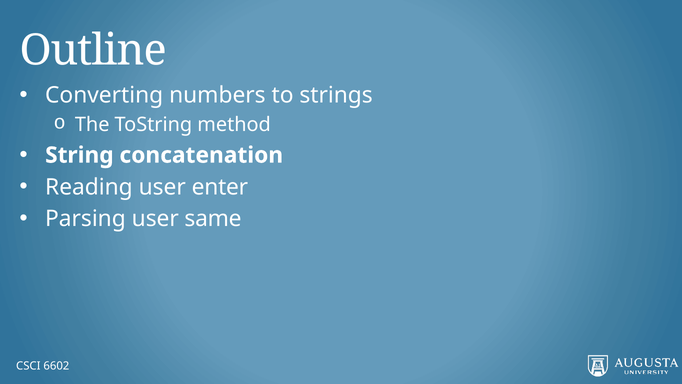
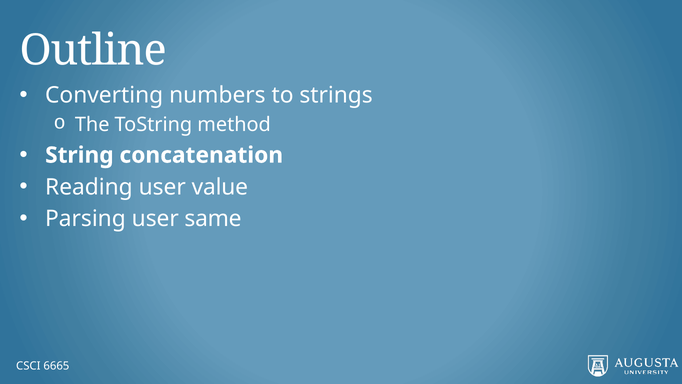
enter: enter -> value
6602: 6602 -> 6665
